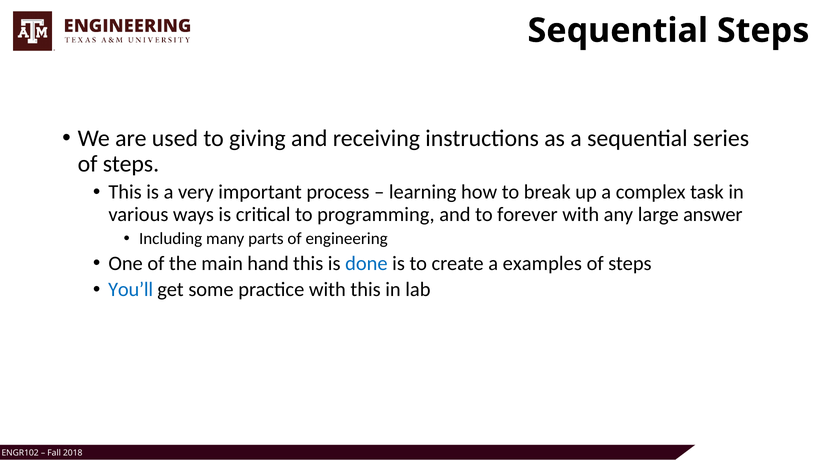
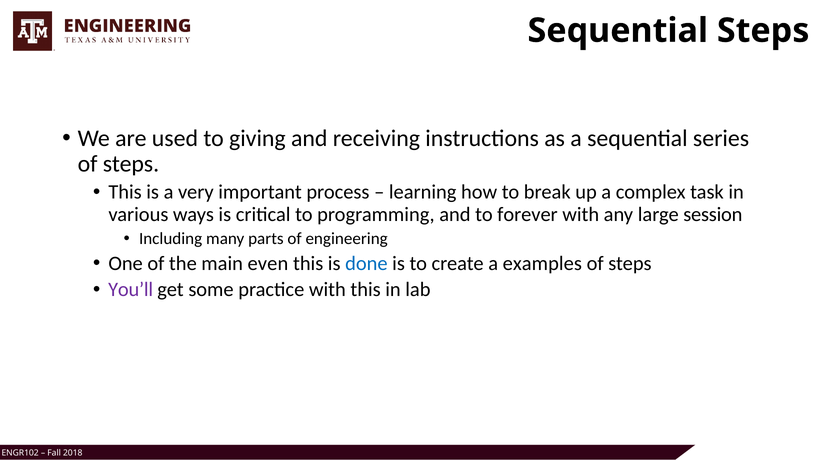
answer: answer -> session
hand: hand -> even
You’ll colour: blue -> purple
